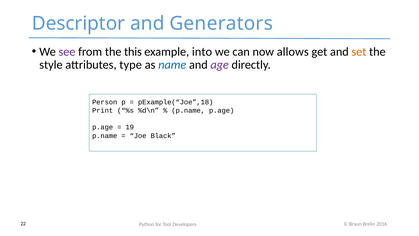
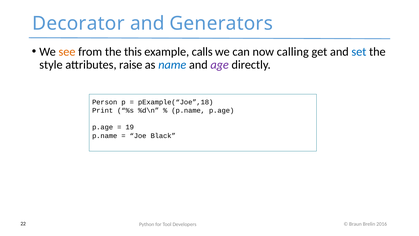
Descriptor: Descriptor -> Decorator
see colour: purple -> orange
into: into -> calls
allows: allows -> calling
set colour: orange -> blue
type: type -> raise
